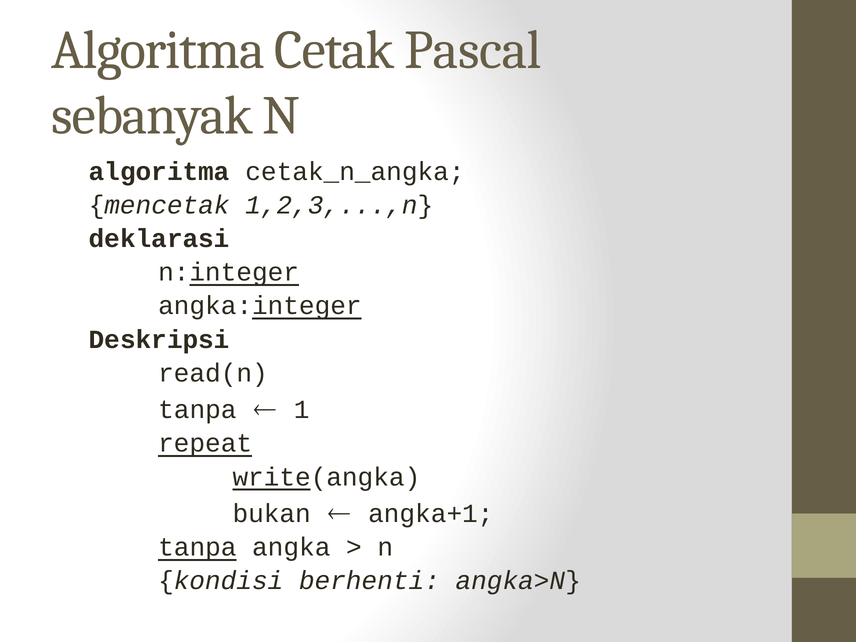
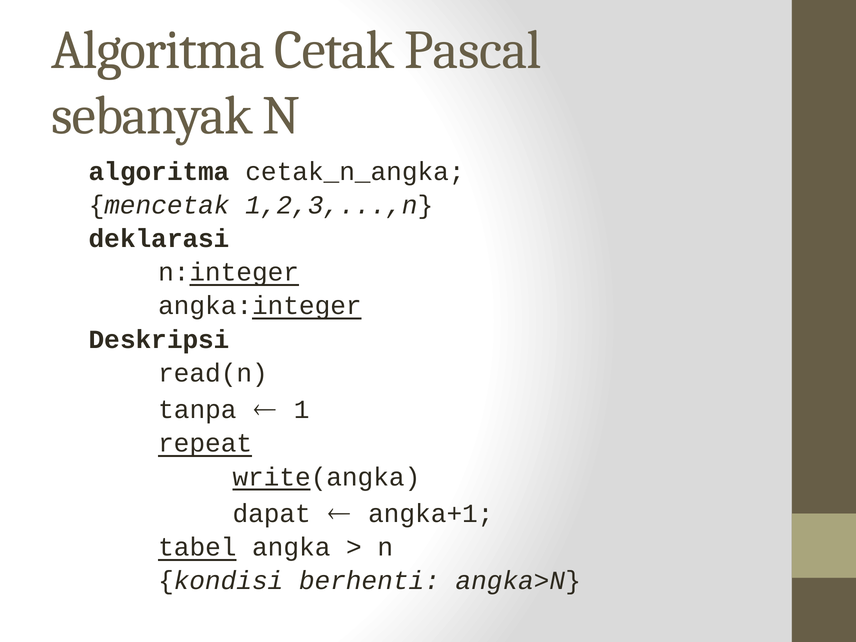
bukan: bukan -> dapat
tanpa at (197, 547): tanpa -> tabel
